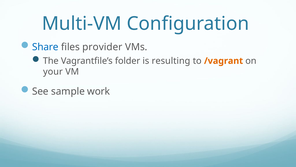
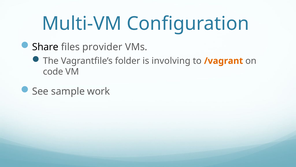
Share colour: blue -> black
resulting: resulting -> involving
your: your -> code
